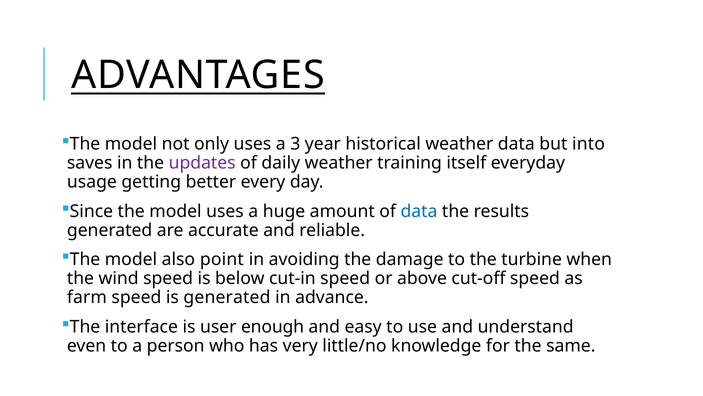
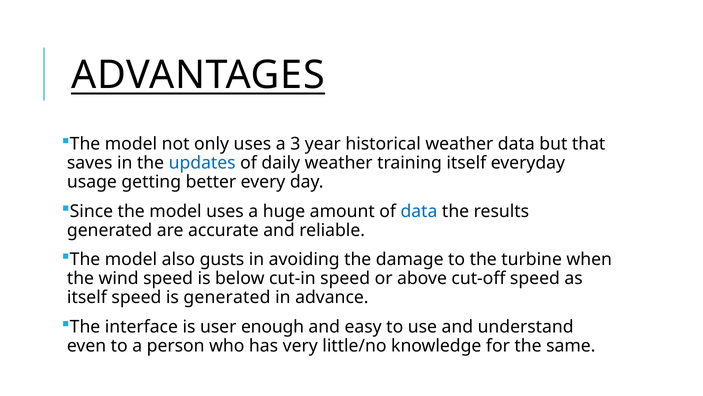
into: into -> that
updates colour: purple -> blue
point: point -> gusts
farm at (87, 297): farm -> itself
